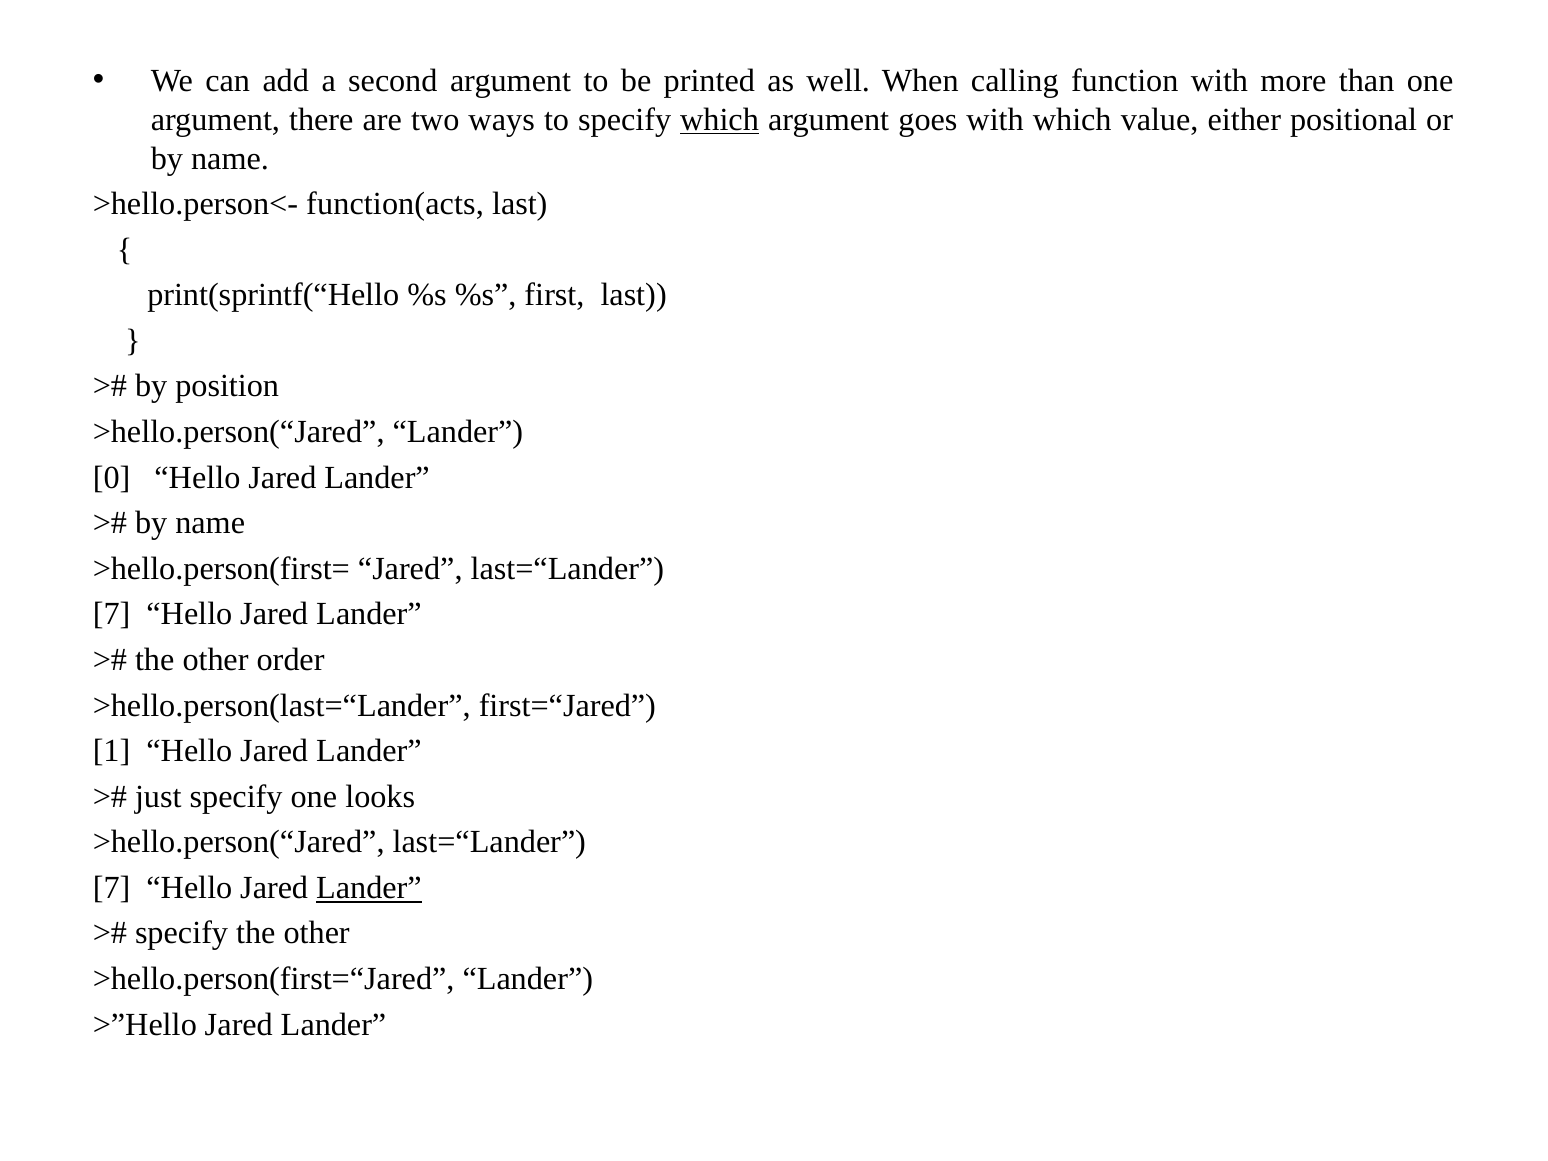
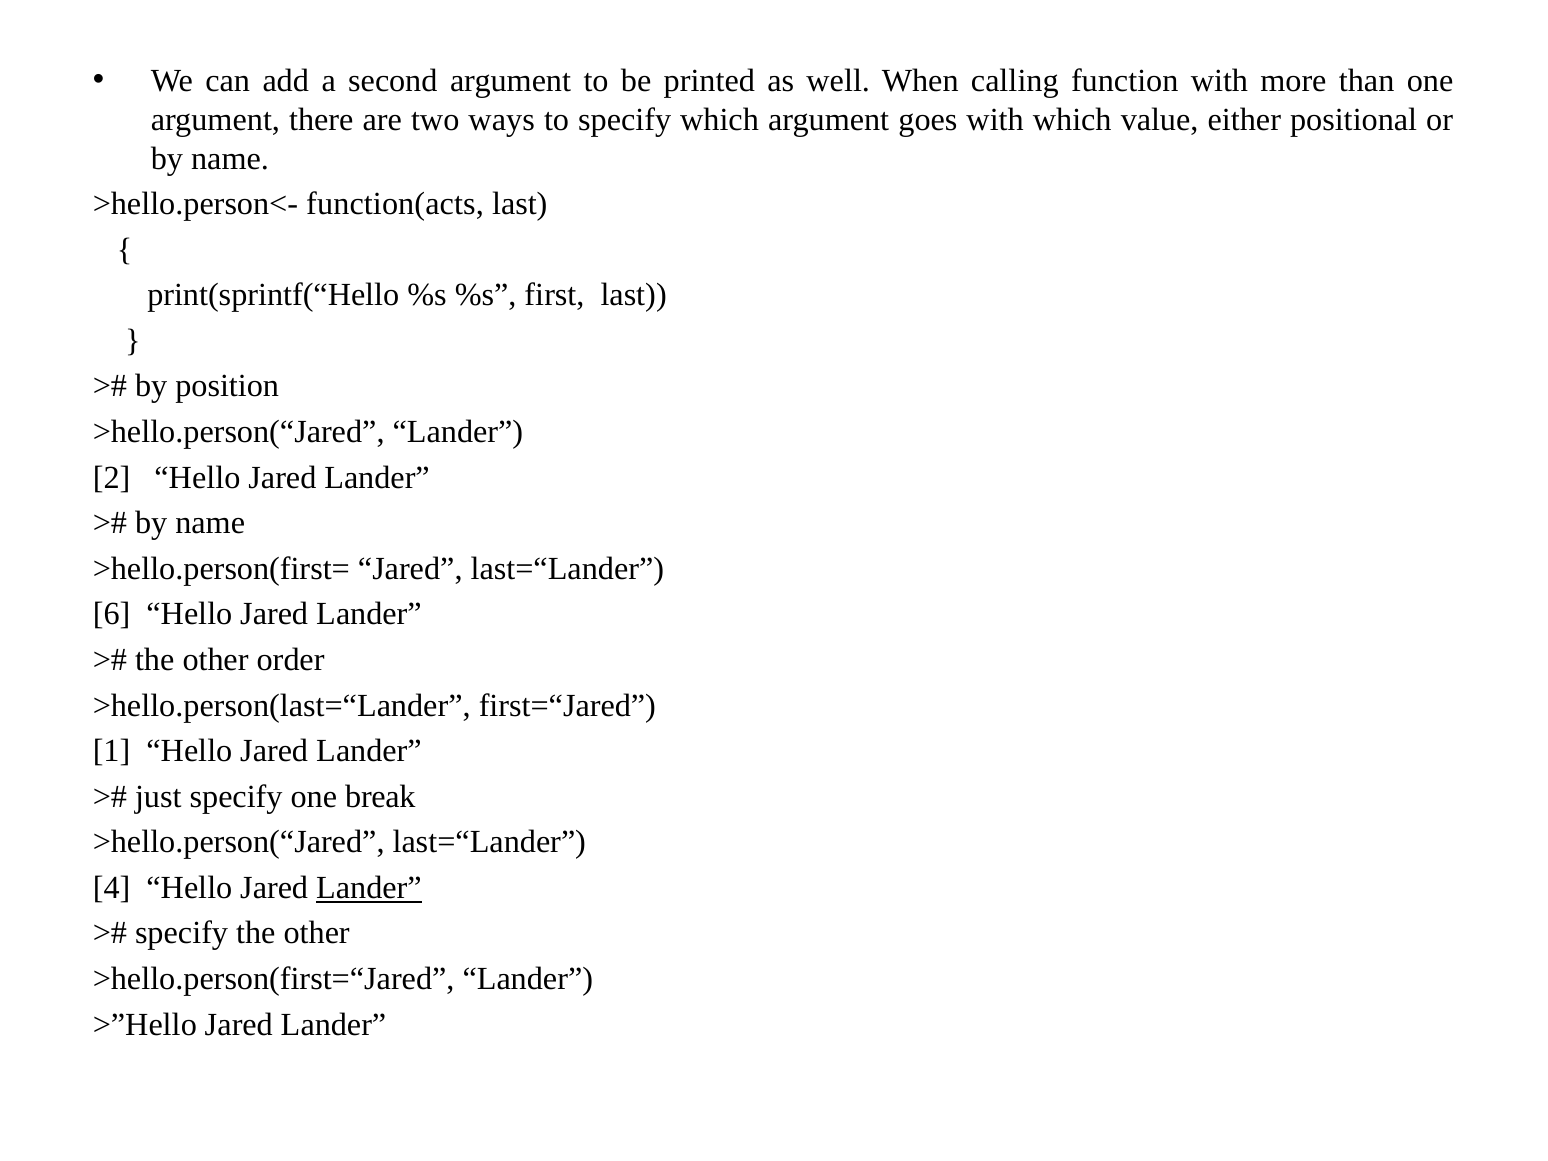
which at (720, 120) underline: present -> none
0: 0 -> 2
7 at (112, 614): 7 -> 6
looks: looks -> break
7 at (112, 888): 7 -> 4
